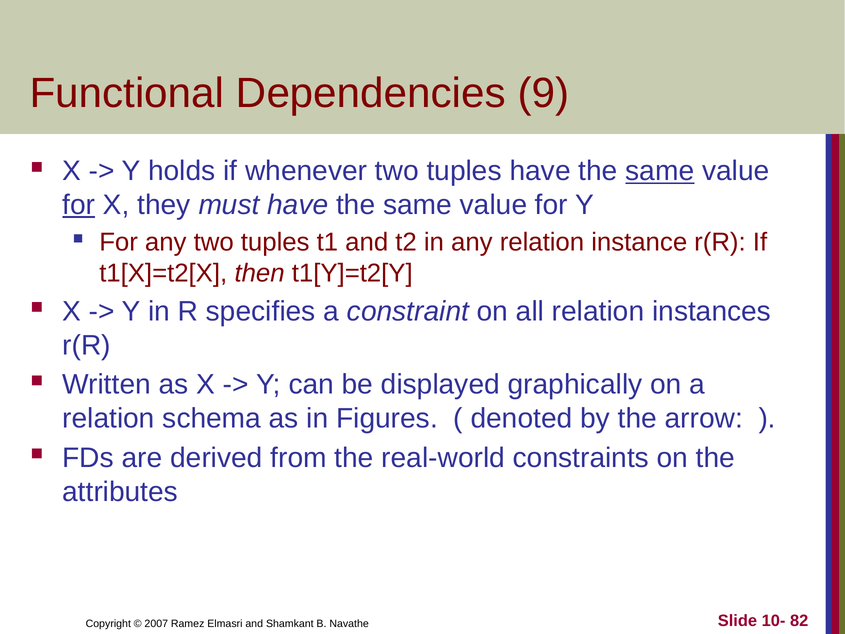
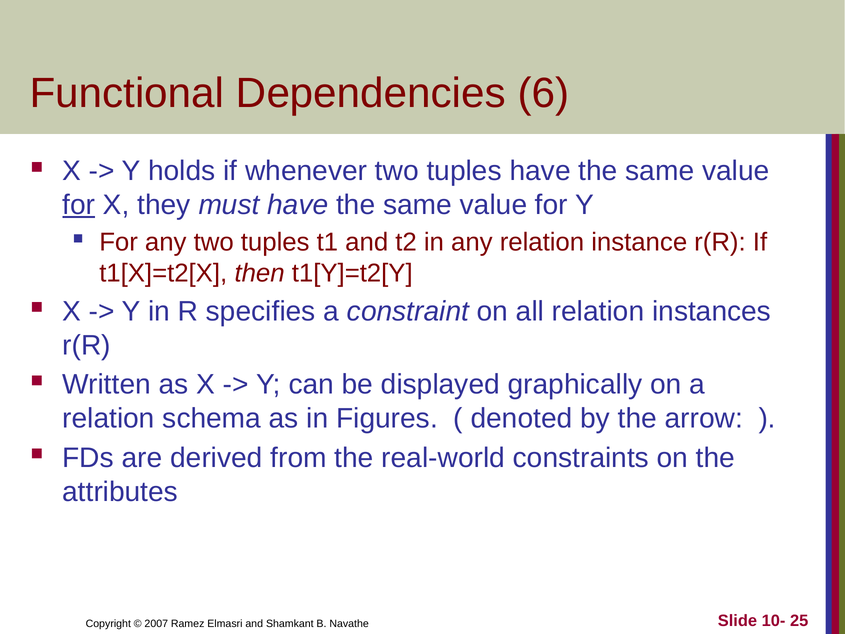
9: 9 -> 6
same at (660, 171) underline: present -> none
82: 82 -> 25
